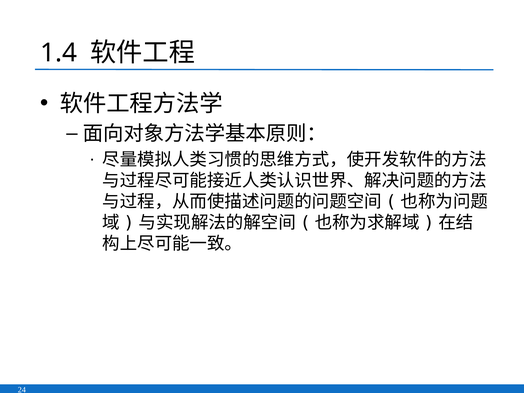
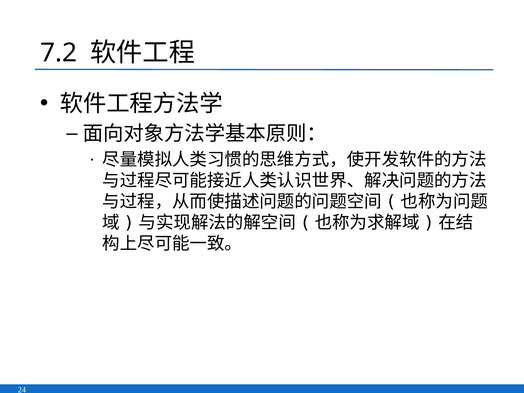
1.4: 1.4 -> 7.2
